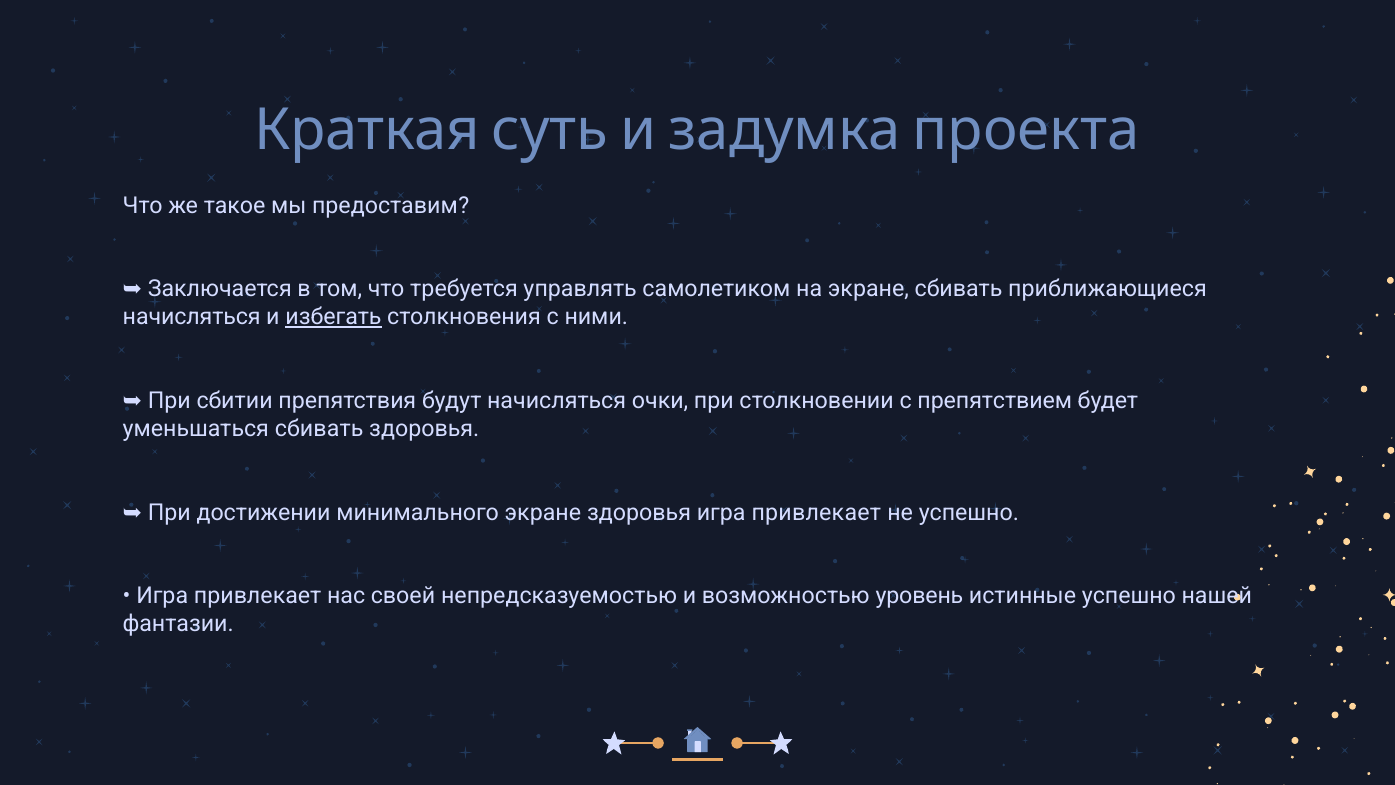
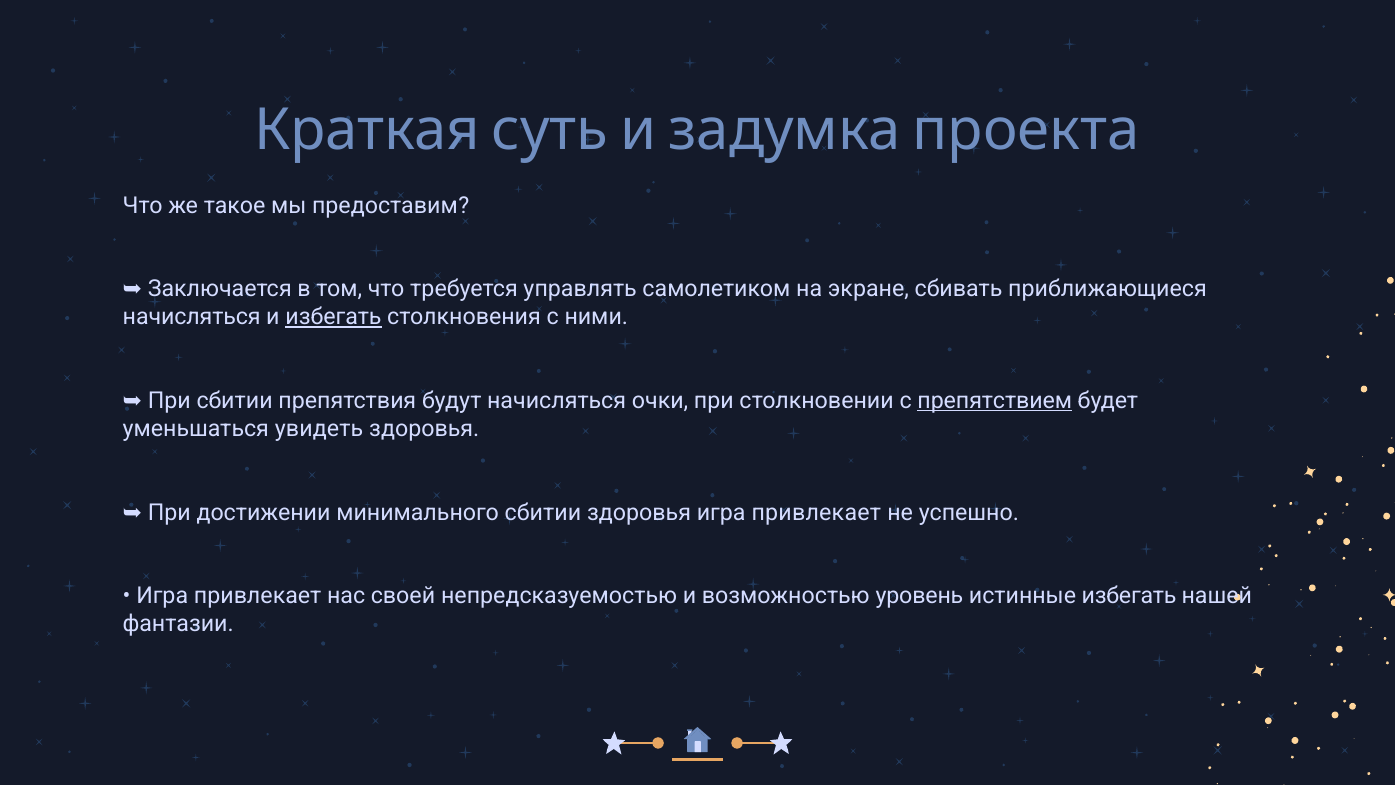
препятствием underline: none -> present
уменьшаться сбивать: сбивать -> увидеть
минимального экране: экране -> сбитии
истинные успешно: успешно -> избегать
